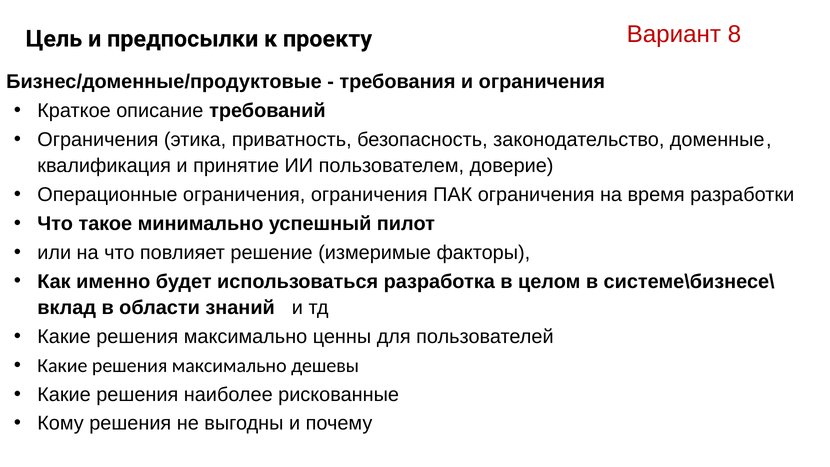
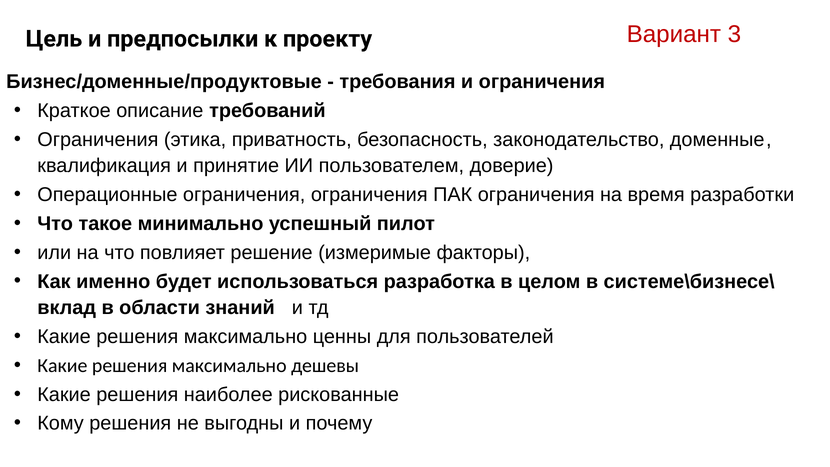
8: 8 -> 3
